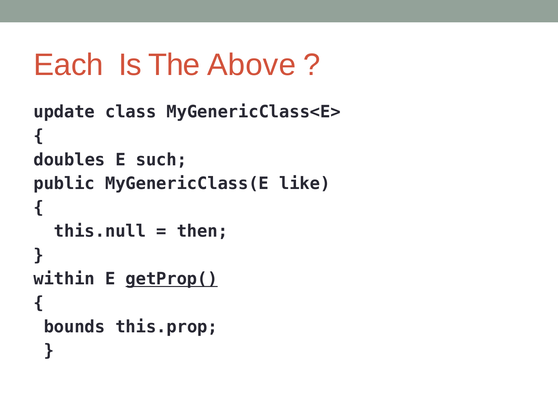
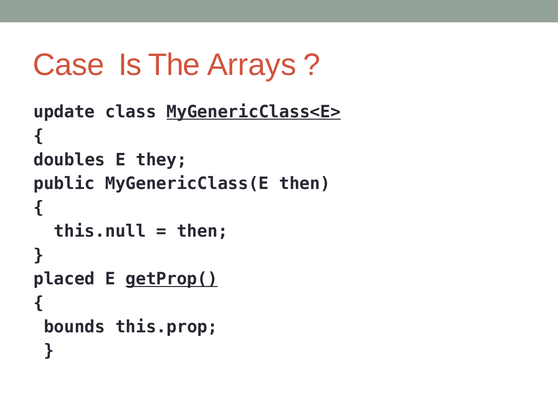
Each: Each -> Case
Above: Above -> Arrays
MyGenericClass<E> underline: none -> present
such: such -> they
MyGenericClass(E like: like -> then
within: within -> placed
